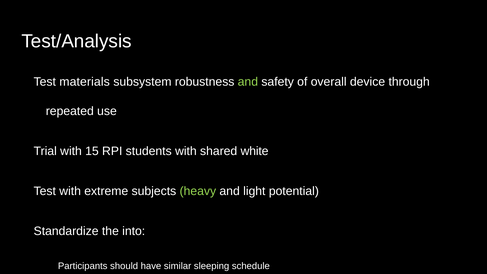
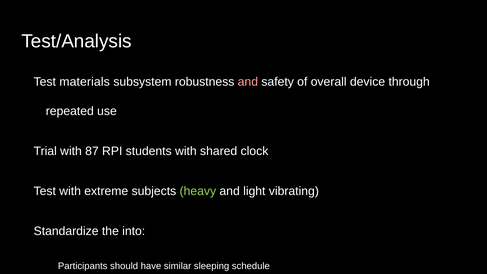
and at (248, 82) colour: light green -> pink
15: 15 -> 87
white: white -> clock
potential: potential -> vibrating
